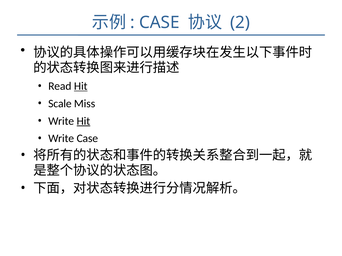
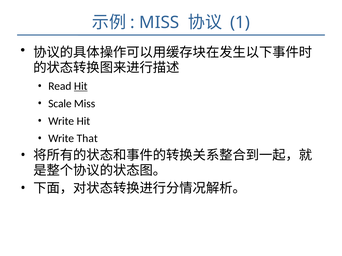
CASE at (159, 23): CASE -> MISS
2: 2 -> 1
Hit at (83, 121) underline: present -> none
Write Case: Case -> That
